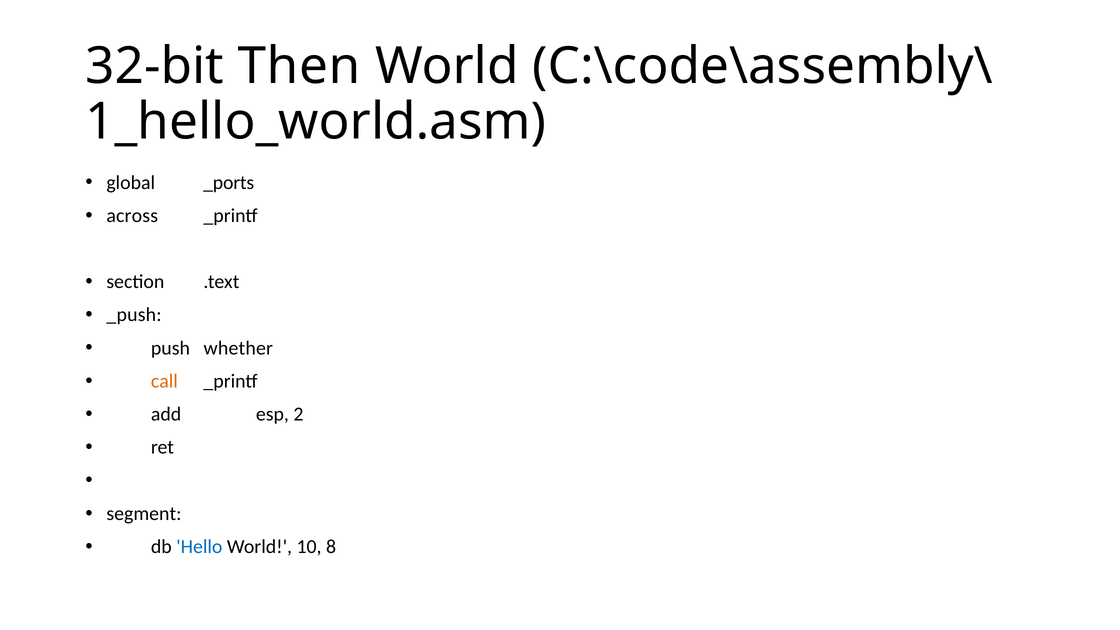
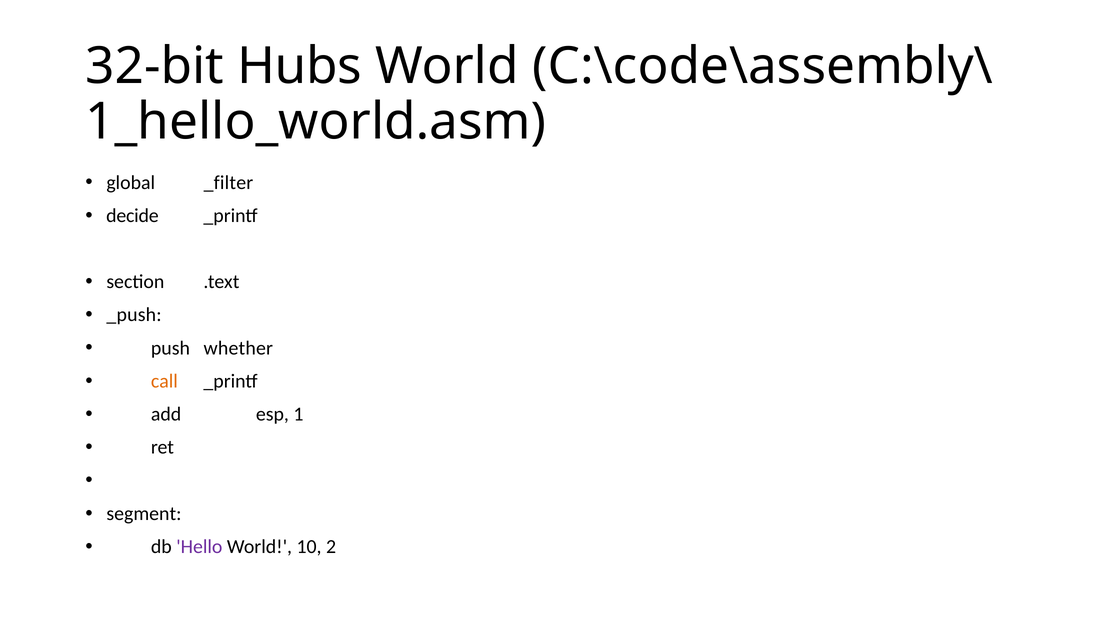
Then: Then -> Hubs
_ports: _ports -> _filter
across: across -> decide
2: 2 -> 1
Hello colour: blue -> purple
8: 8 -> 2
